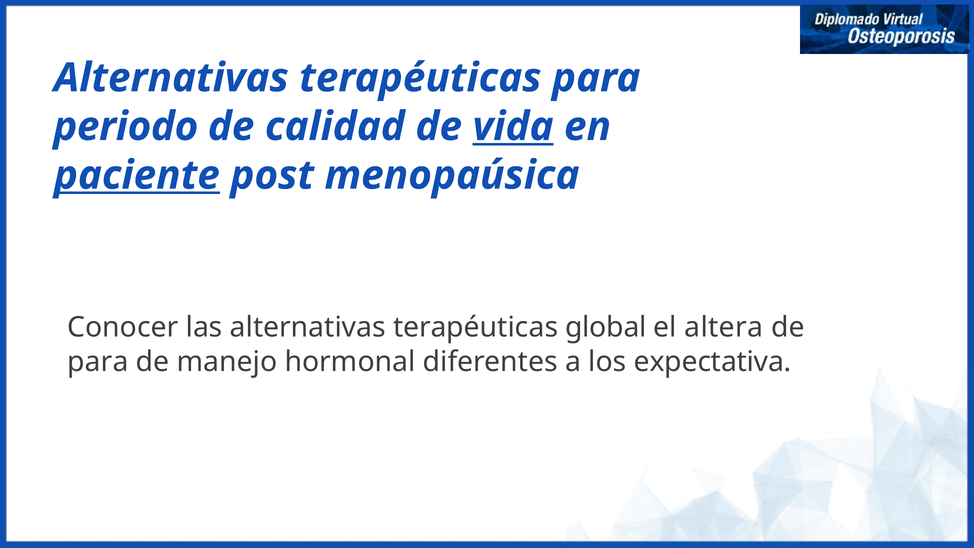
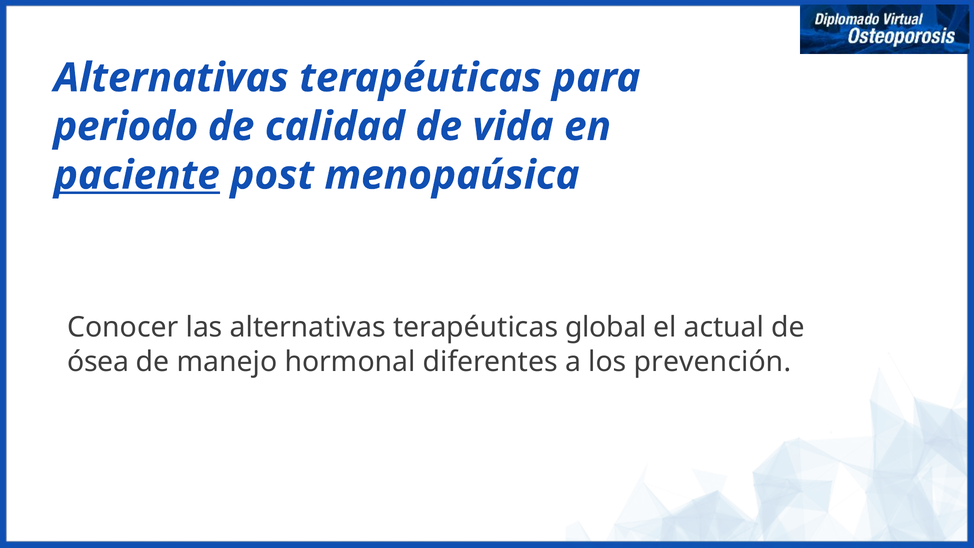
vida underline: present -> none
altera: altera -> actual
para at (98, 362): para -> ósea
expectativa: expectativa -> prevención
